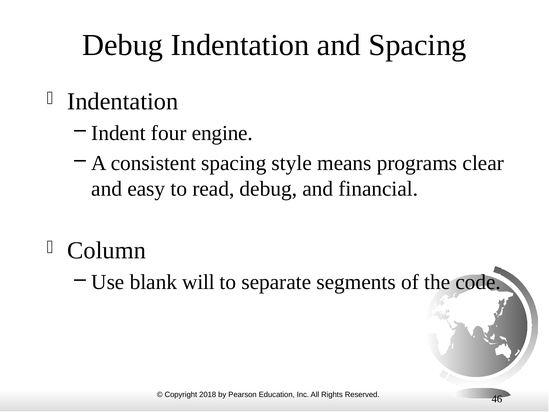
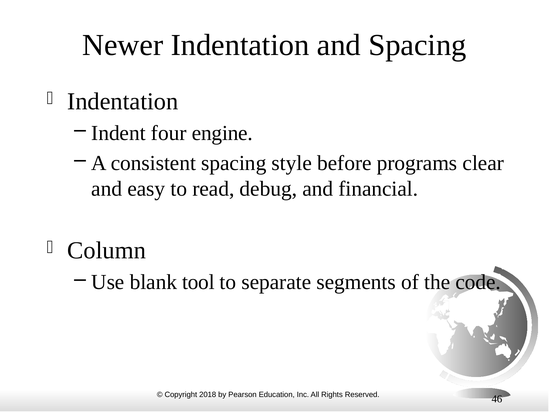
Debug at (123, 45): Debug -> Newer
means: means -> before
will: will -> tool
